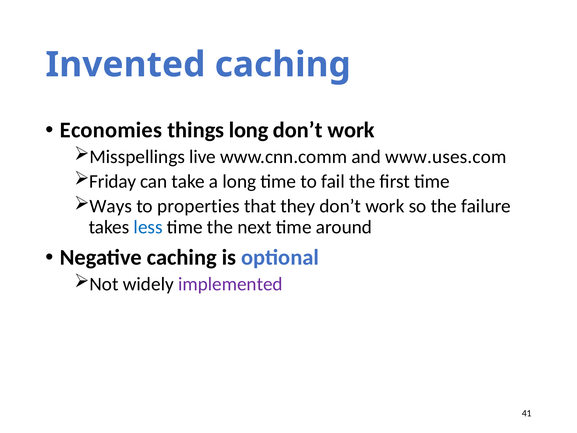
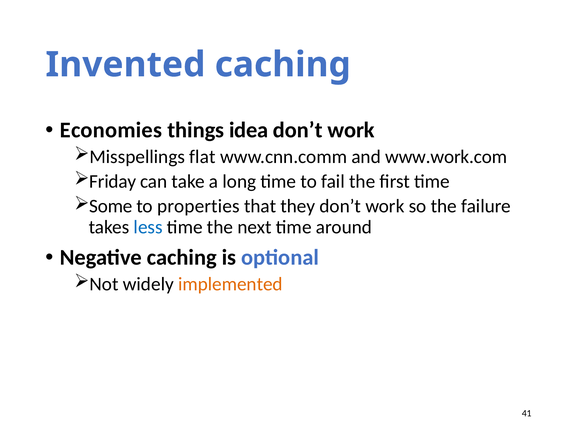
things long: long -> idea
live: live -> flat
www.uses.com: www.uses.com -> www.work.com
Ways: Ways -> Some
implemented colour: purple -> orange
